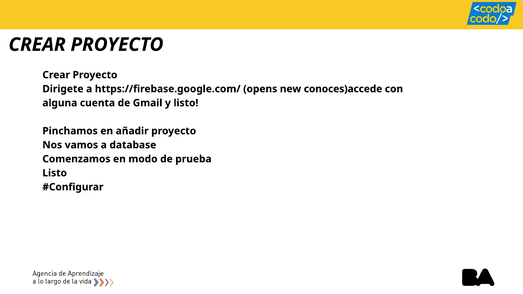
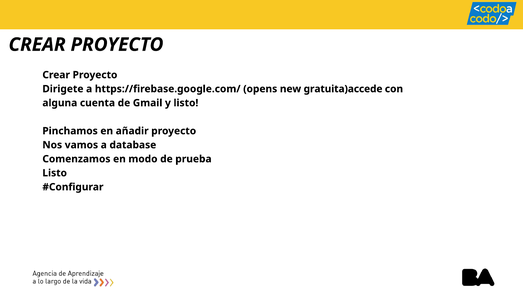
conoces)accede: conoces)accede -> gratuita)accede
